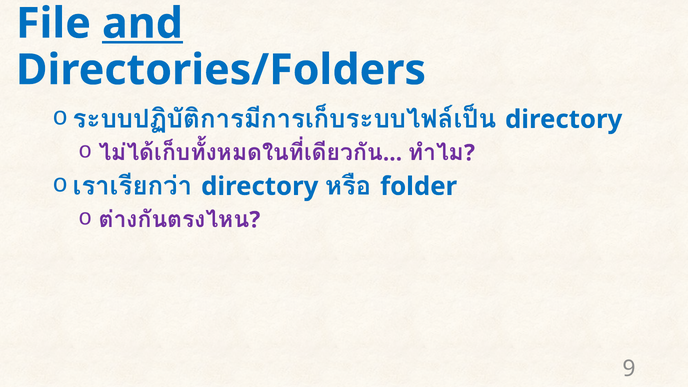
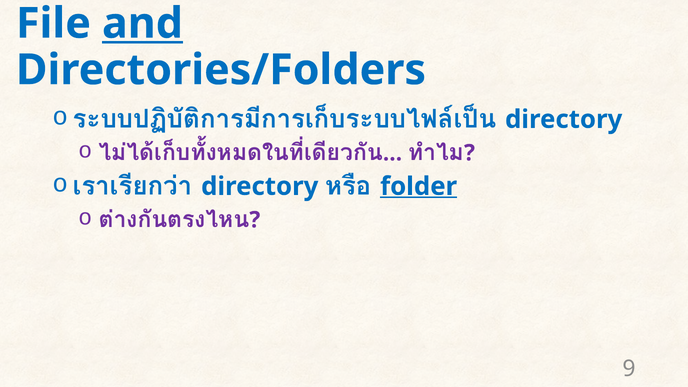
folder underline: none -> present
